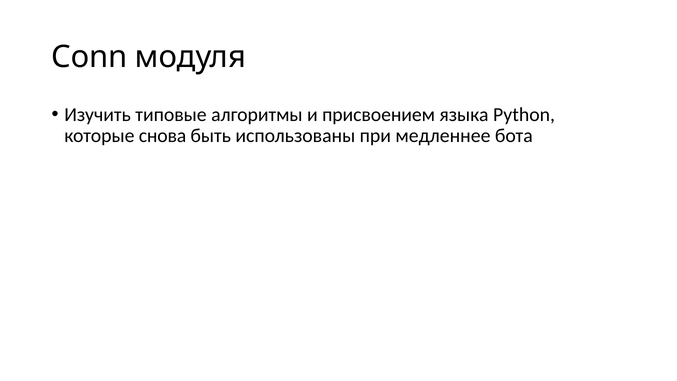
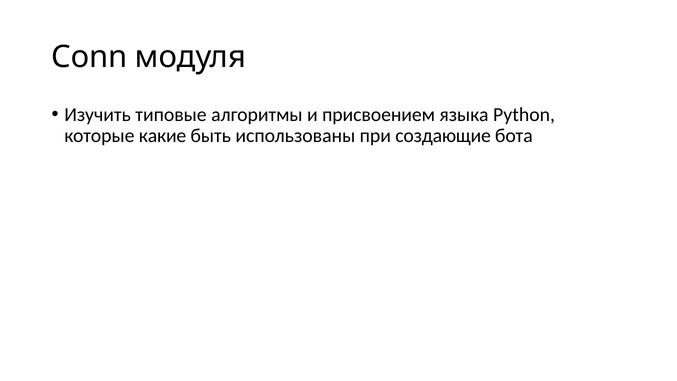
снова: снова -> какие
медленнее: медленнее -> создающие
